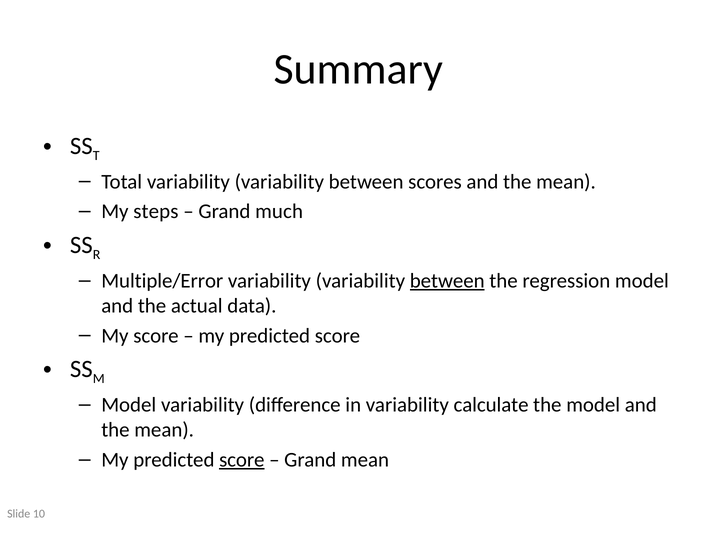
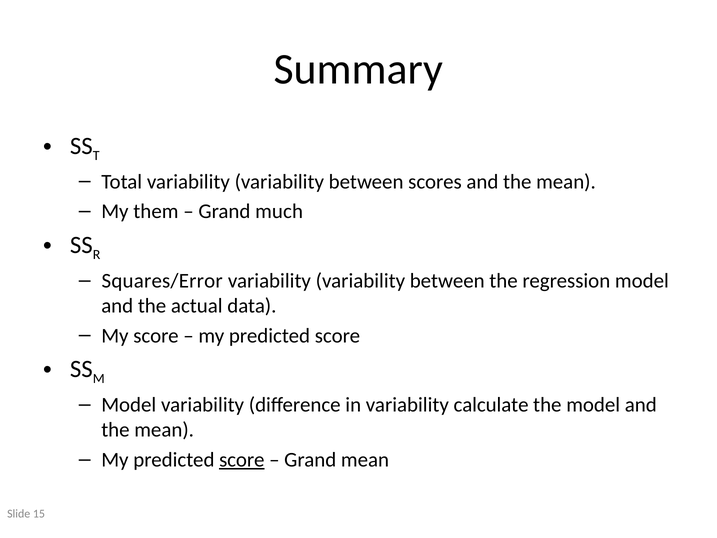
steps: steps -> them
Multiple/Error: Multiple/Error -> Squares/Error
between at (447, 281) underline: present -> none
10: 10 -> 15
